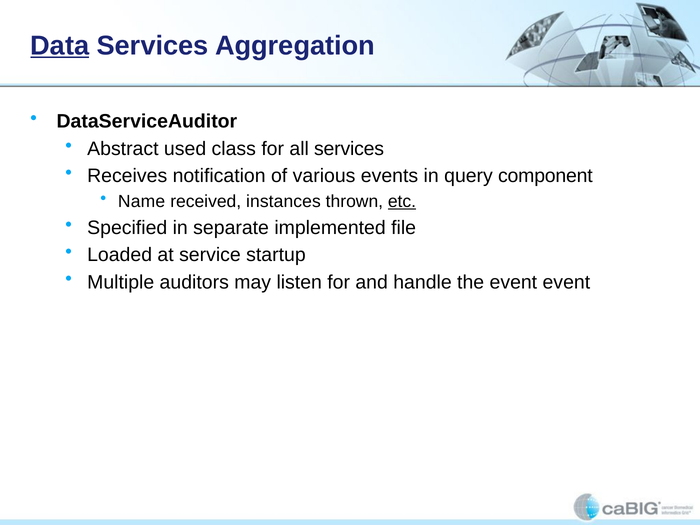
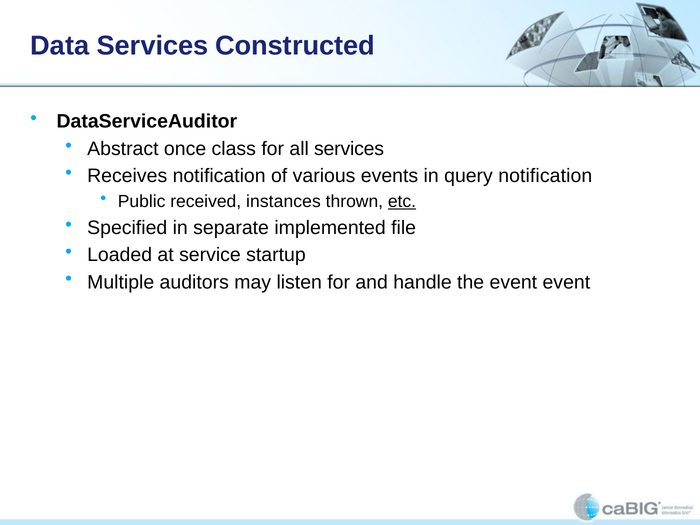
Data underline: present -> none
Aggregation: Aggregation -> Constructed
used: used -> once
query component: component -> notification
Name: Name -> Public
